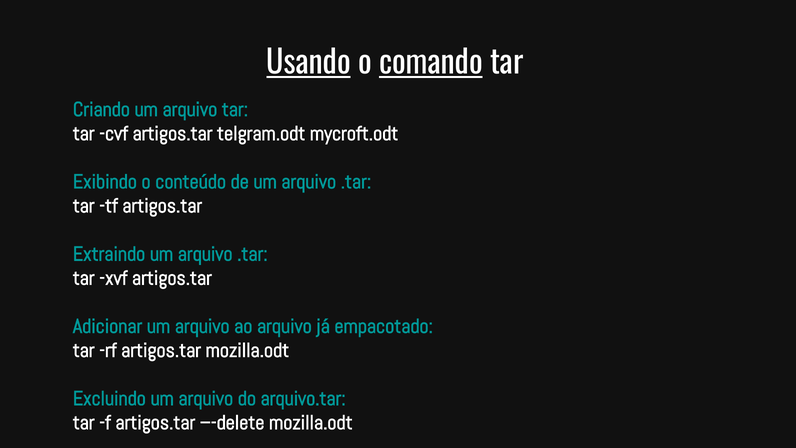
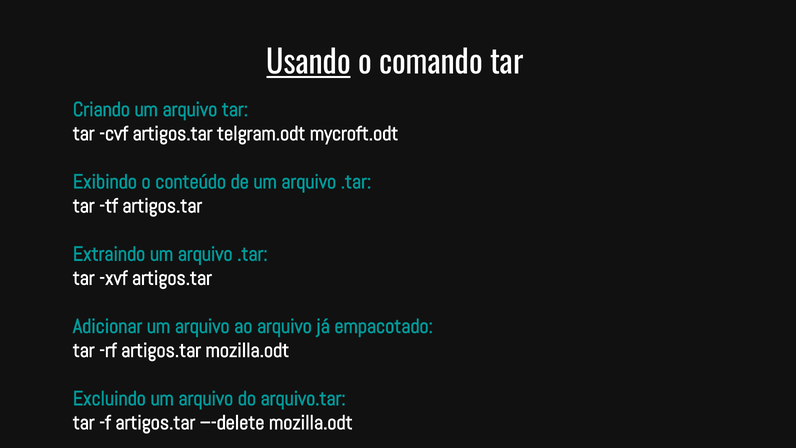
comando underline: present -> none
